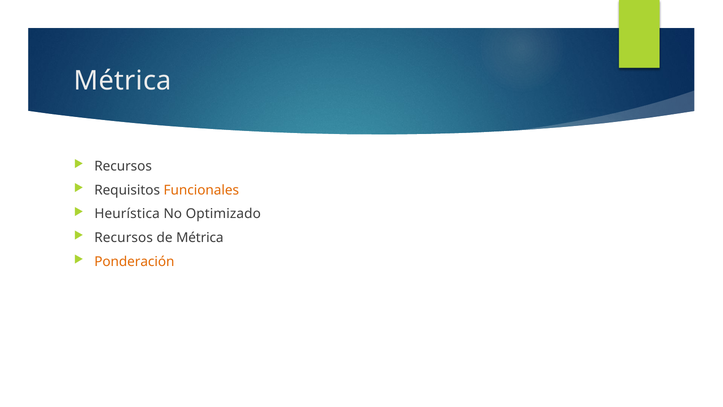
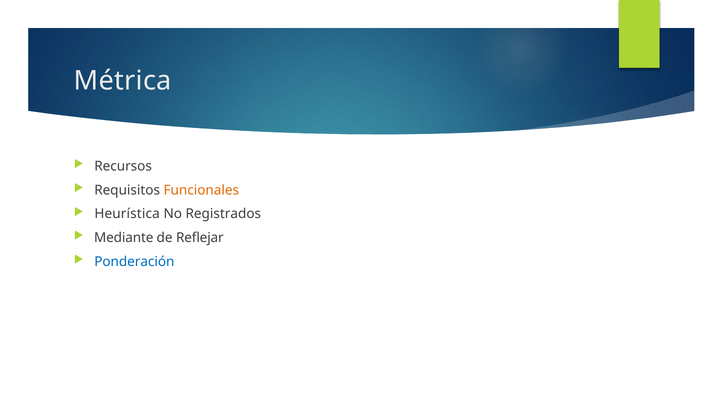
Optimizado: Optimizado -> Registrados
Recursos at (124, 238): Recursos -> Mediante
de Métrica: Métrica -> Reflejar
Ponderación colour: orange -> blue
